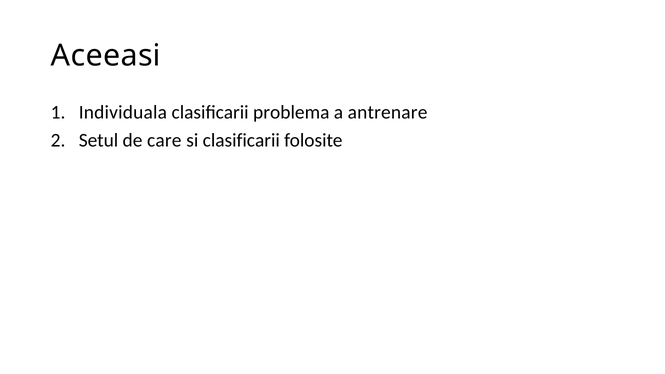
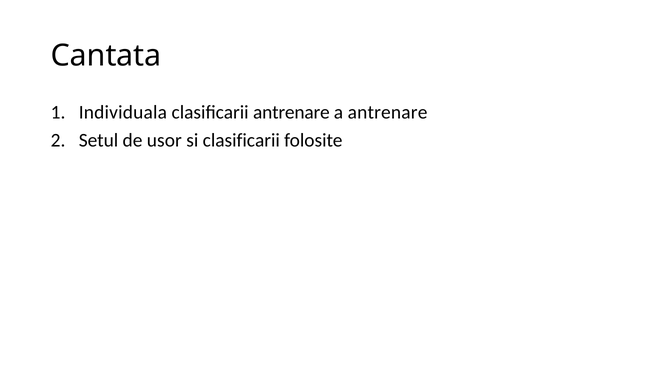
Aceeasi: Aceeasi -> Cantata
clasificarii problema: problema -> antrenare
care: care -> usor
